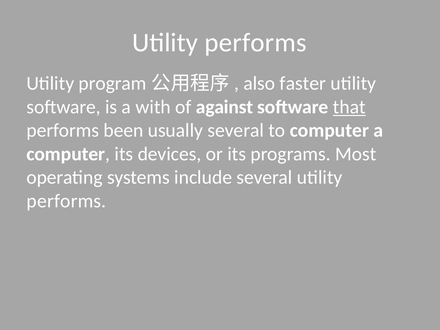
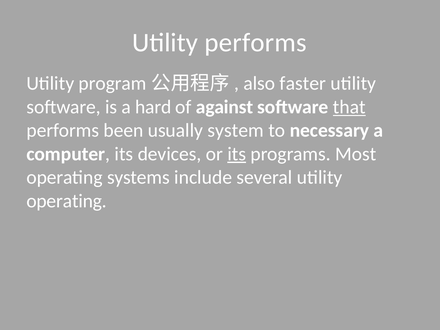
with: with -> hard
usually several: several -> system
to computer: computer -> necessary
its at (237, 154) underline: none -> present
performs at (66, 201): performs -> operating
